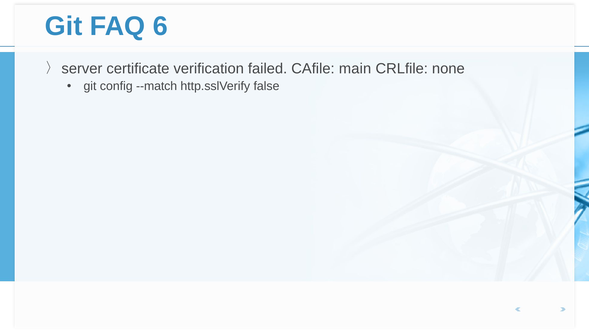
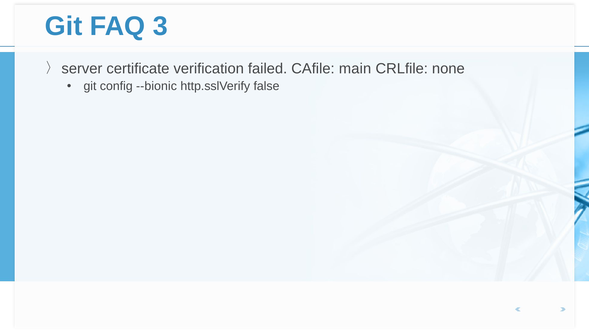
6: 6 -> 3
--match: --match -> --bionic
